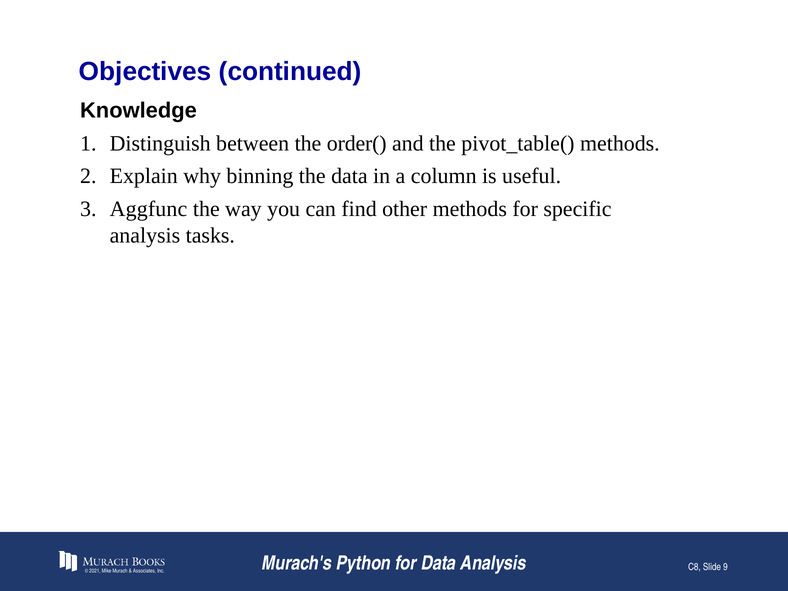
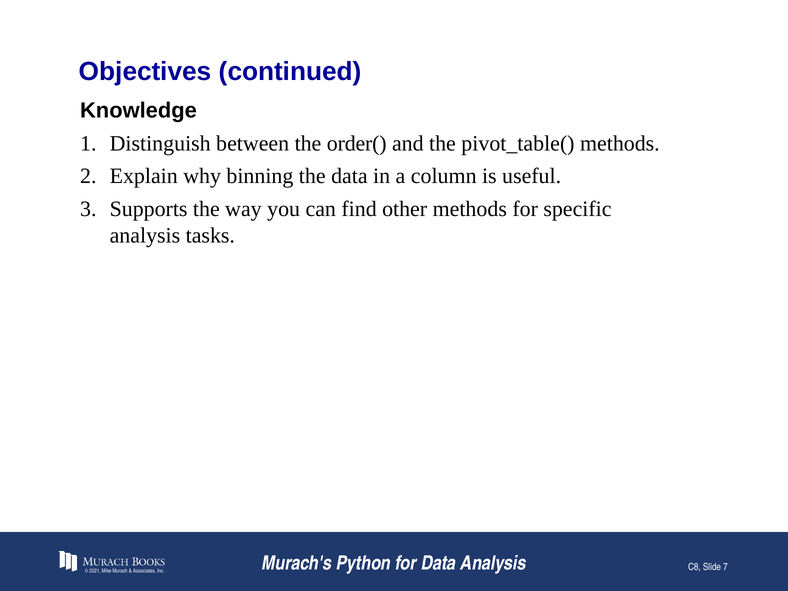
Aggfunc: Aggfunc -> Supports
9: 9 -> 7
